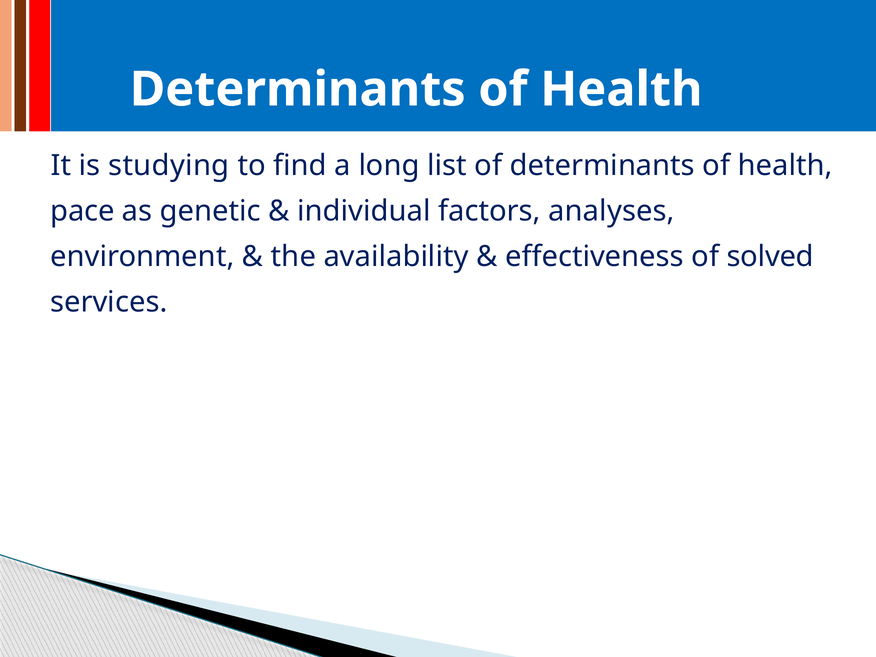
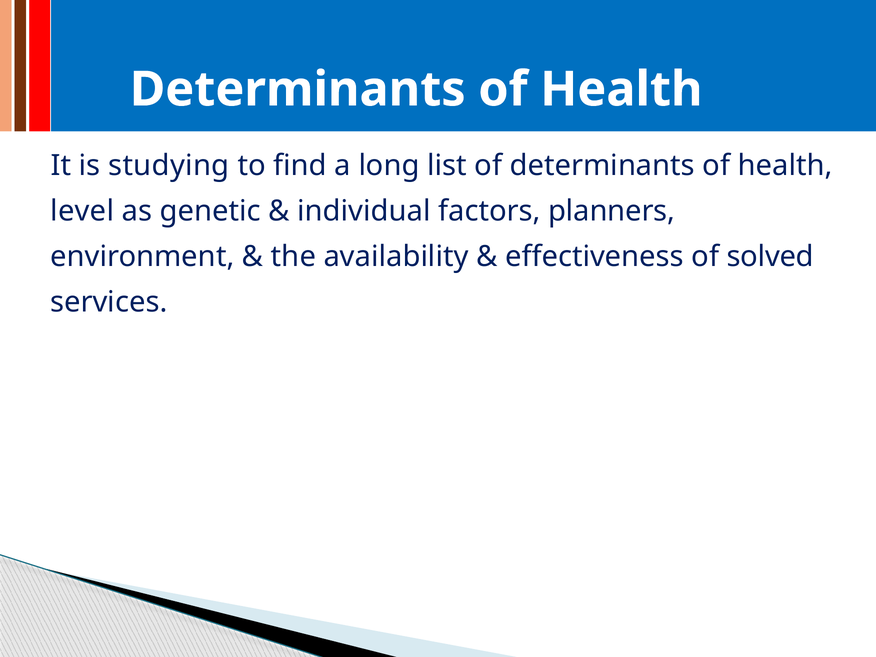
pace: pace -> level
analyses: analyses -> planners
